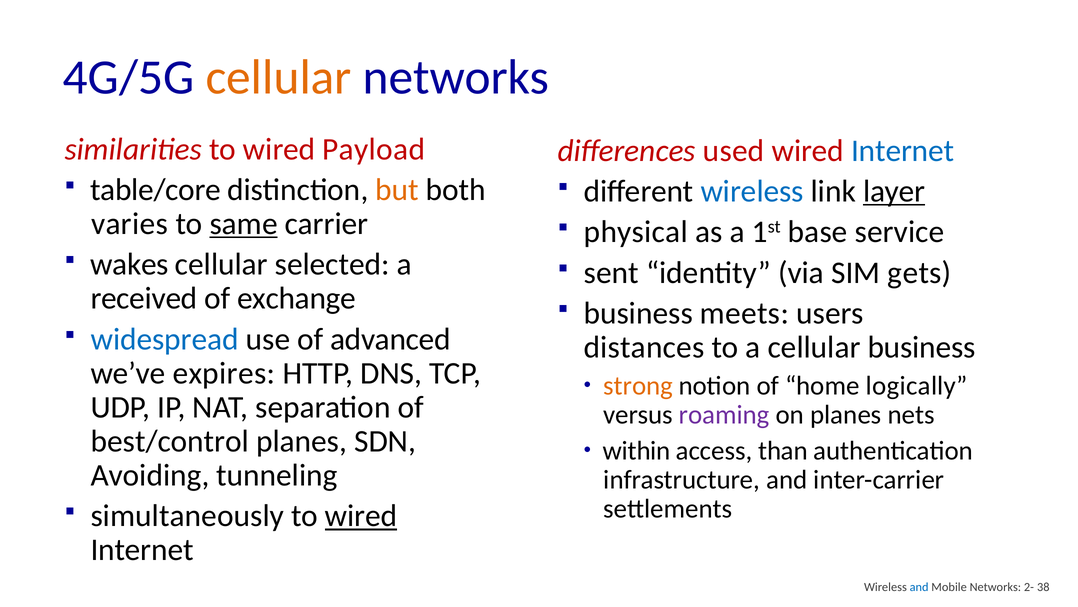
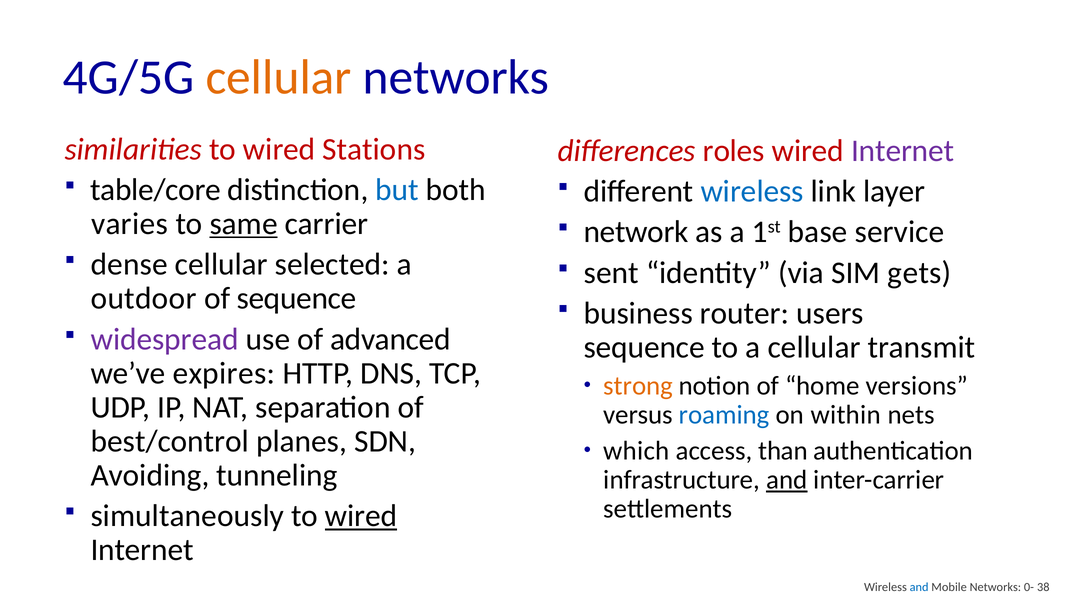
Payload: Payload -> Stations
used: used -> roles
Internet at (903, 151) colour: blue -> purple
but colour: orange -> blue
layer underline: present -> none
physical: physical -> network
wakes: wakes -> dense
received: received -> outdoor
of exchange: exchange -> sequence
meets: meets -> router
widespread colour: blue -> purple
distances at (644, 347): distances -> sequence
cellular business: business -> transmit
logically: logically -> versions
roaming colour: purple -> blue
on planes: planes -> within
within: within -> which
and at (787, 479) underline: none -> present
2-: 2- -> 0-
